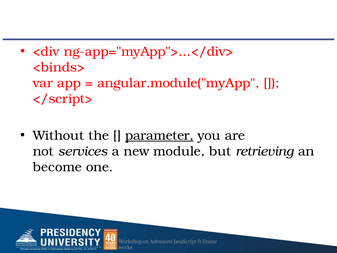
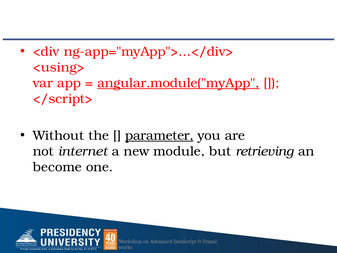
<binds>: <binds> -> <using>
angular.module("myApp underline: none -> present
services: services -> internet
